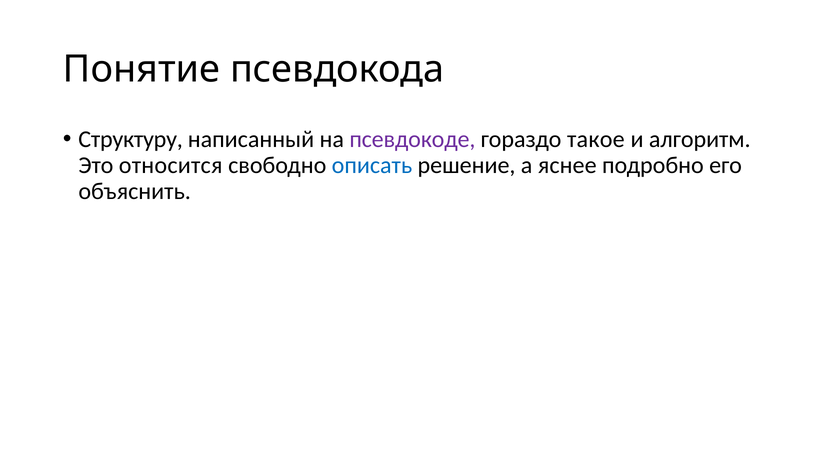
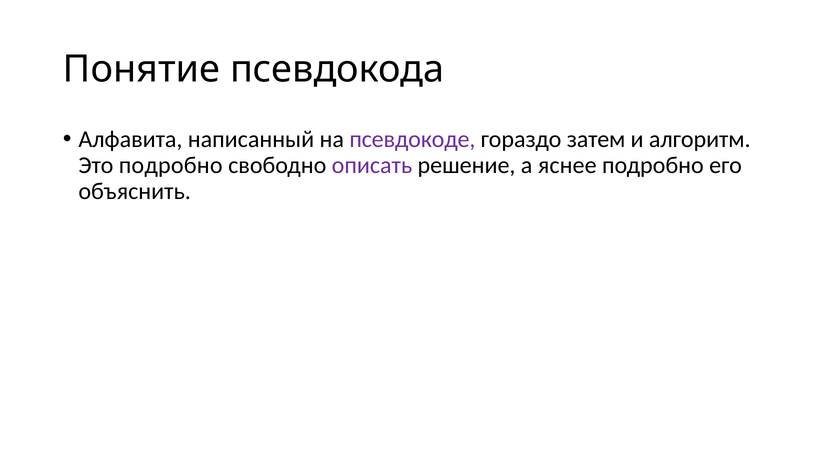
Структуру: Структуру -> Алфавита
такое: такое -> затем
Это относится: относится -> подробно
описать colour: blue -> purple
